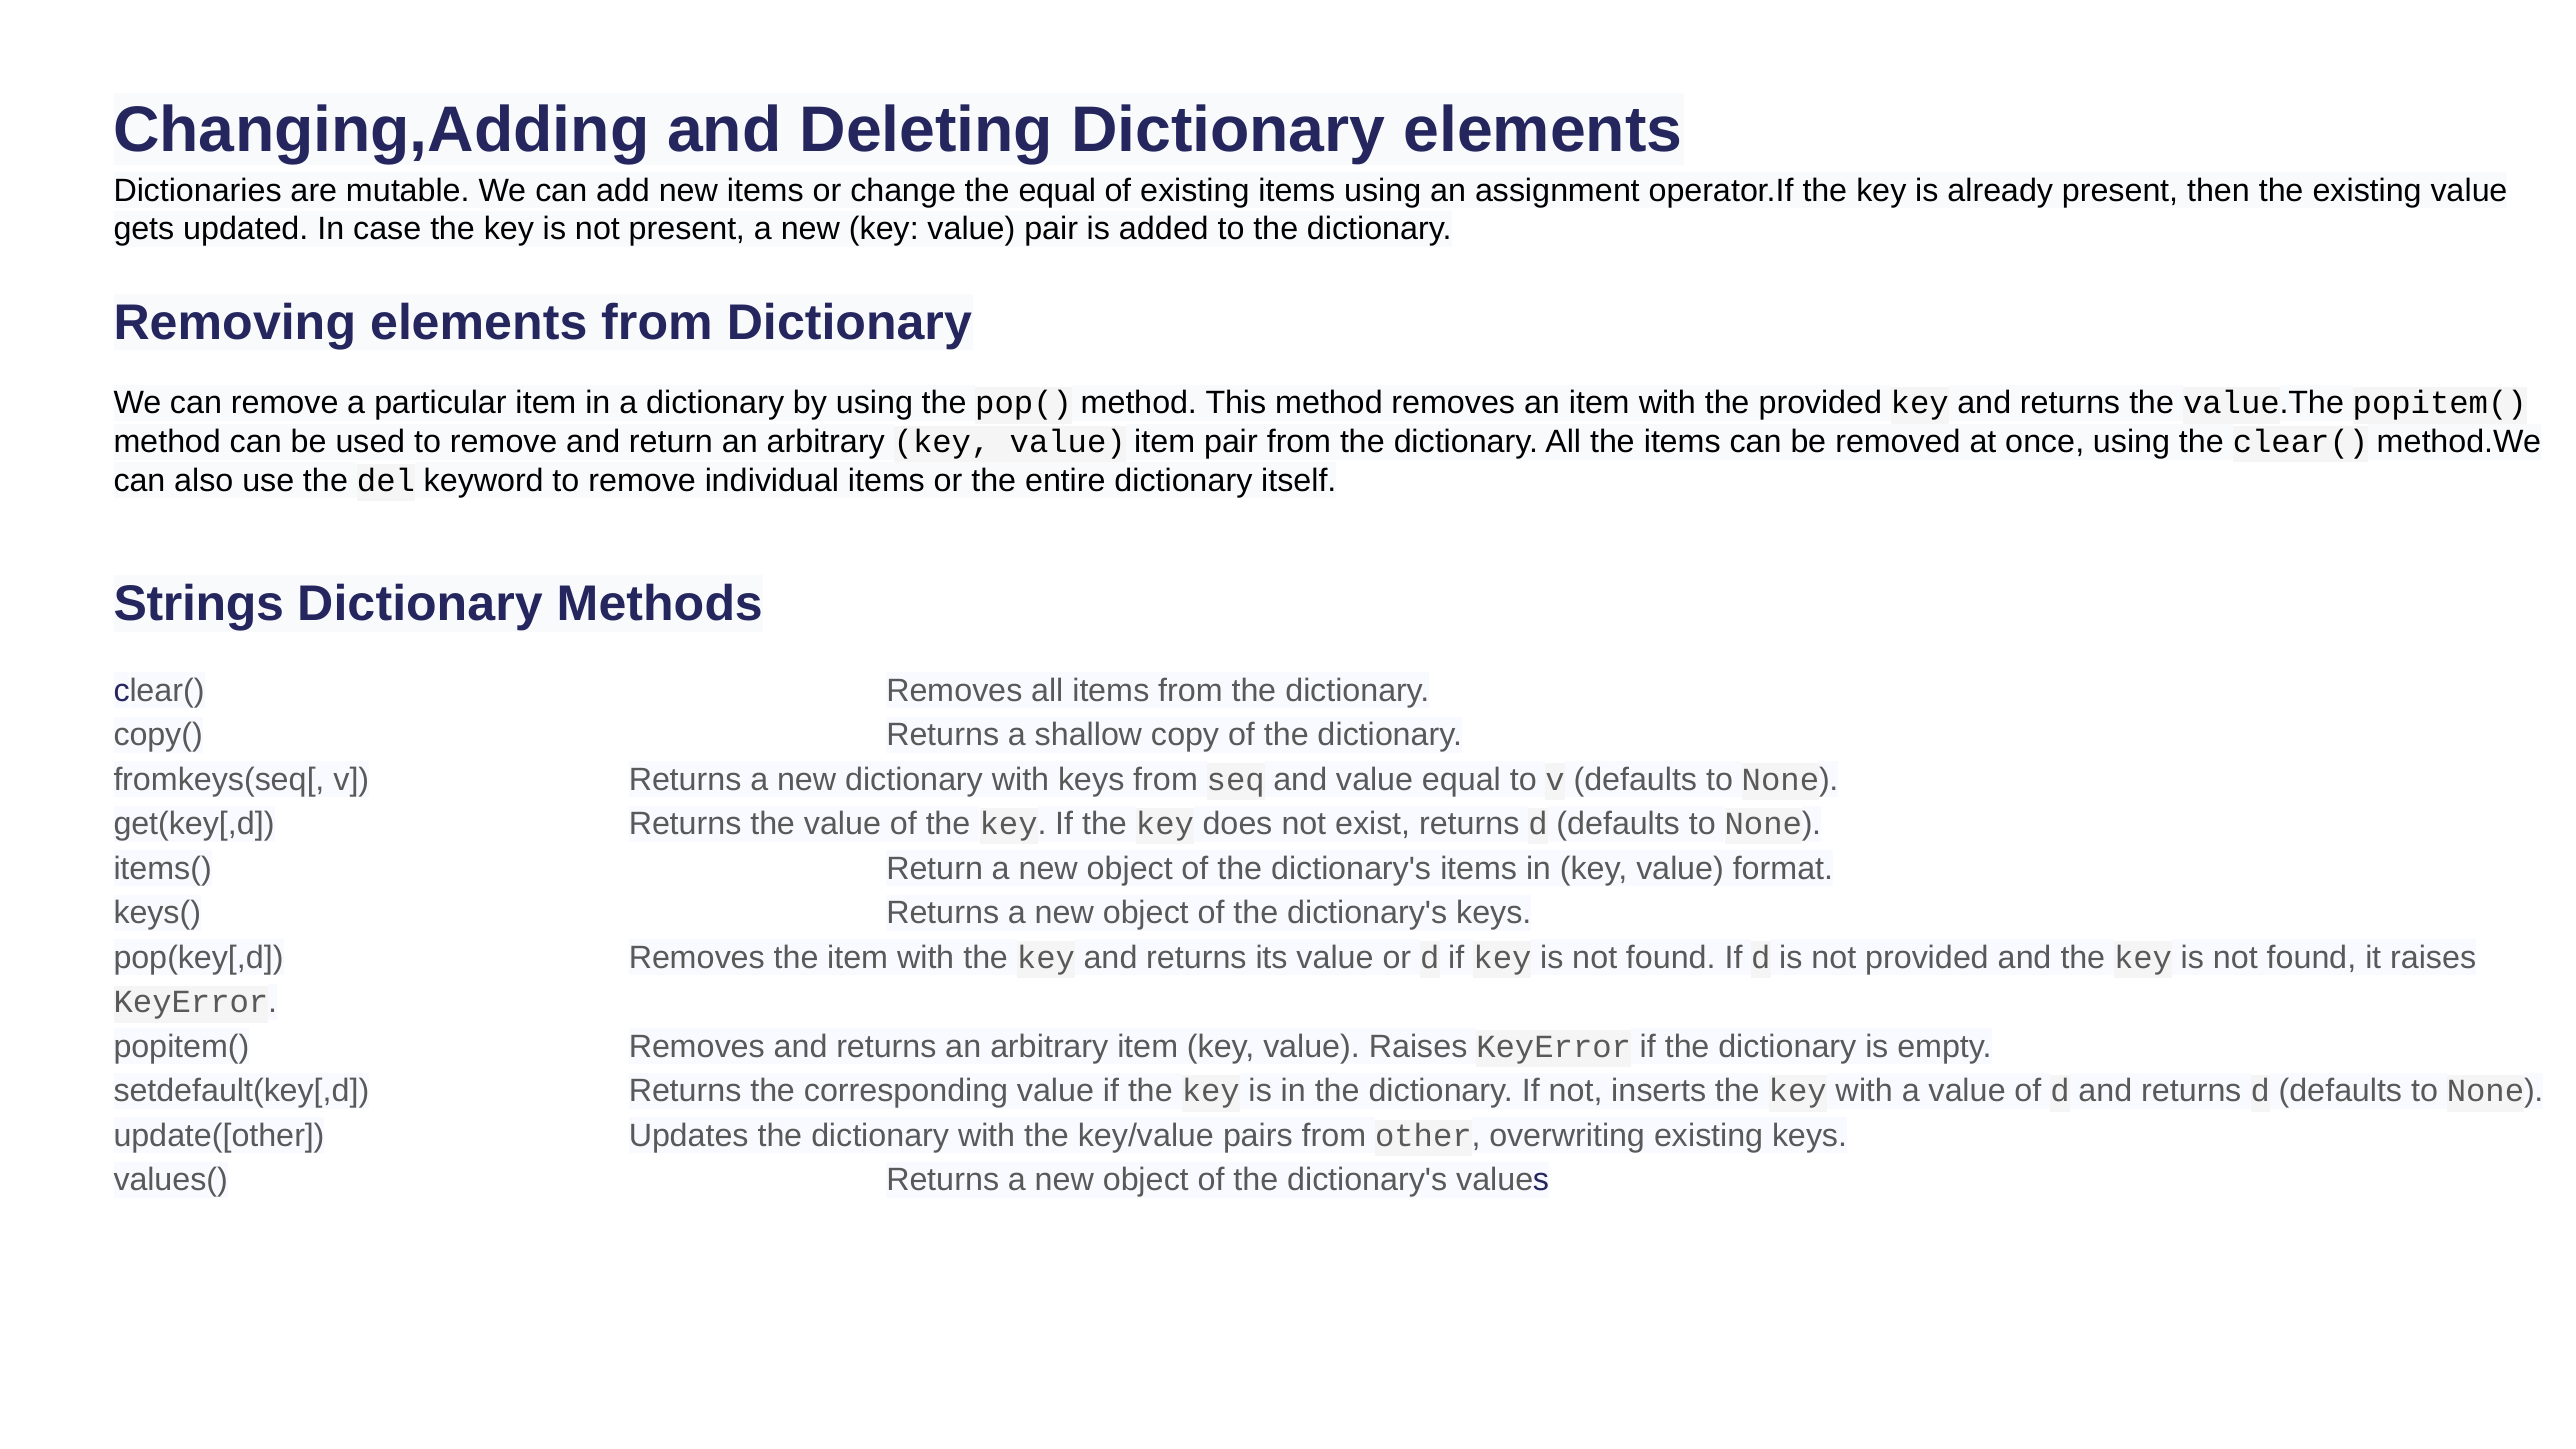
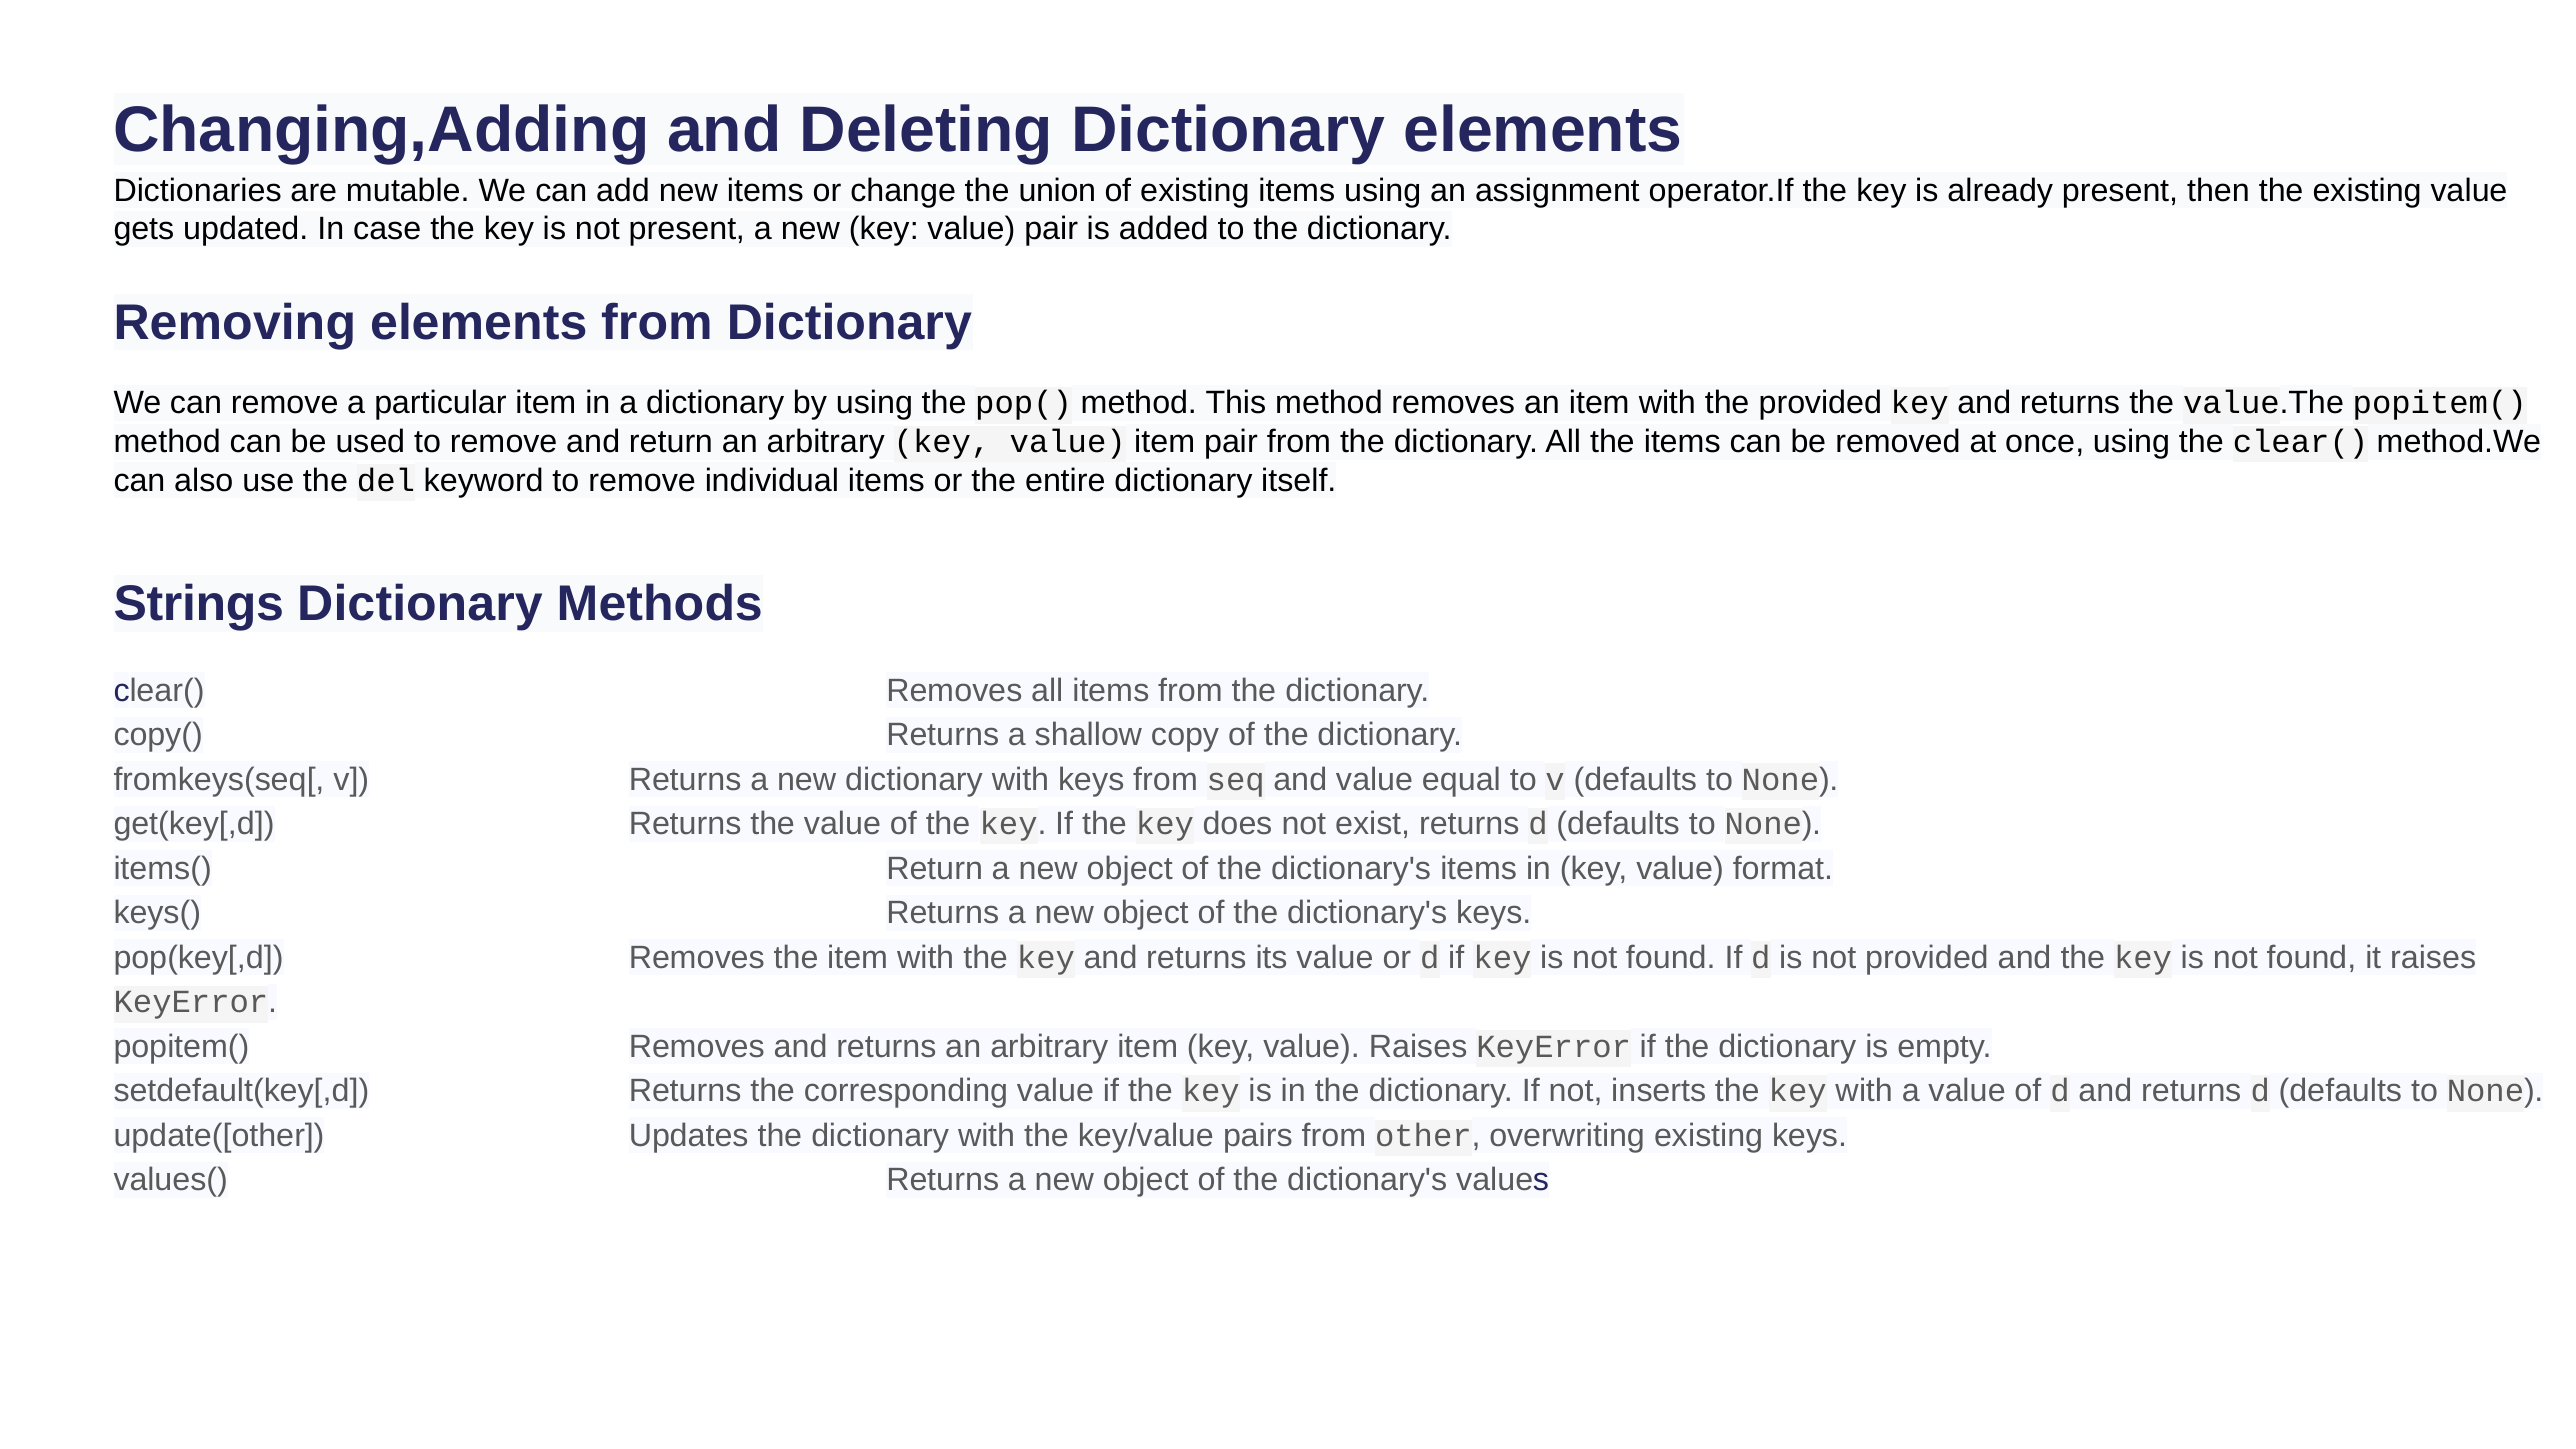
the equal: equal -> union
